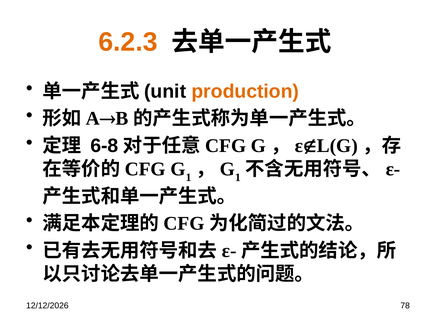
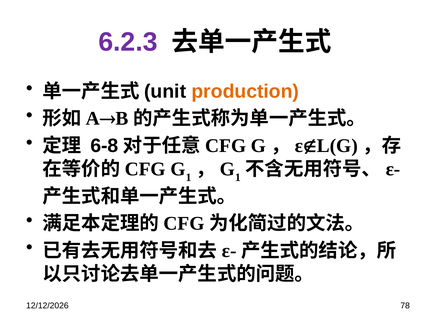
6.2.3 colour: orange -> purple
